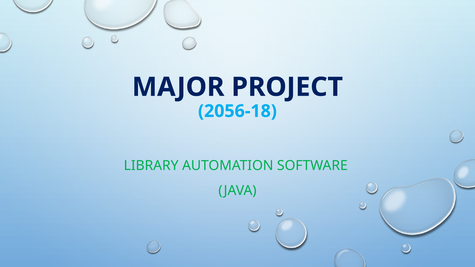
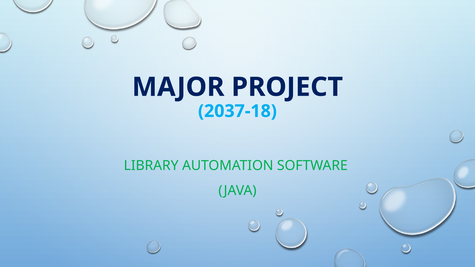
2056-18: 2056-18 -> 2037-18
